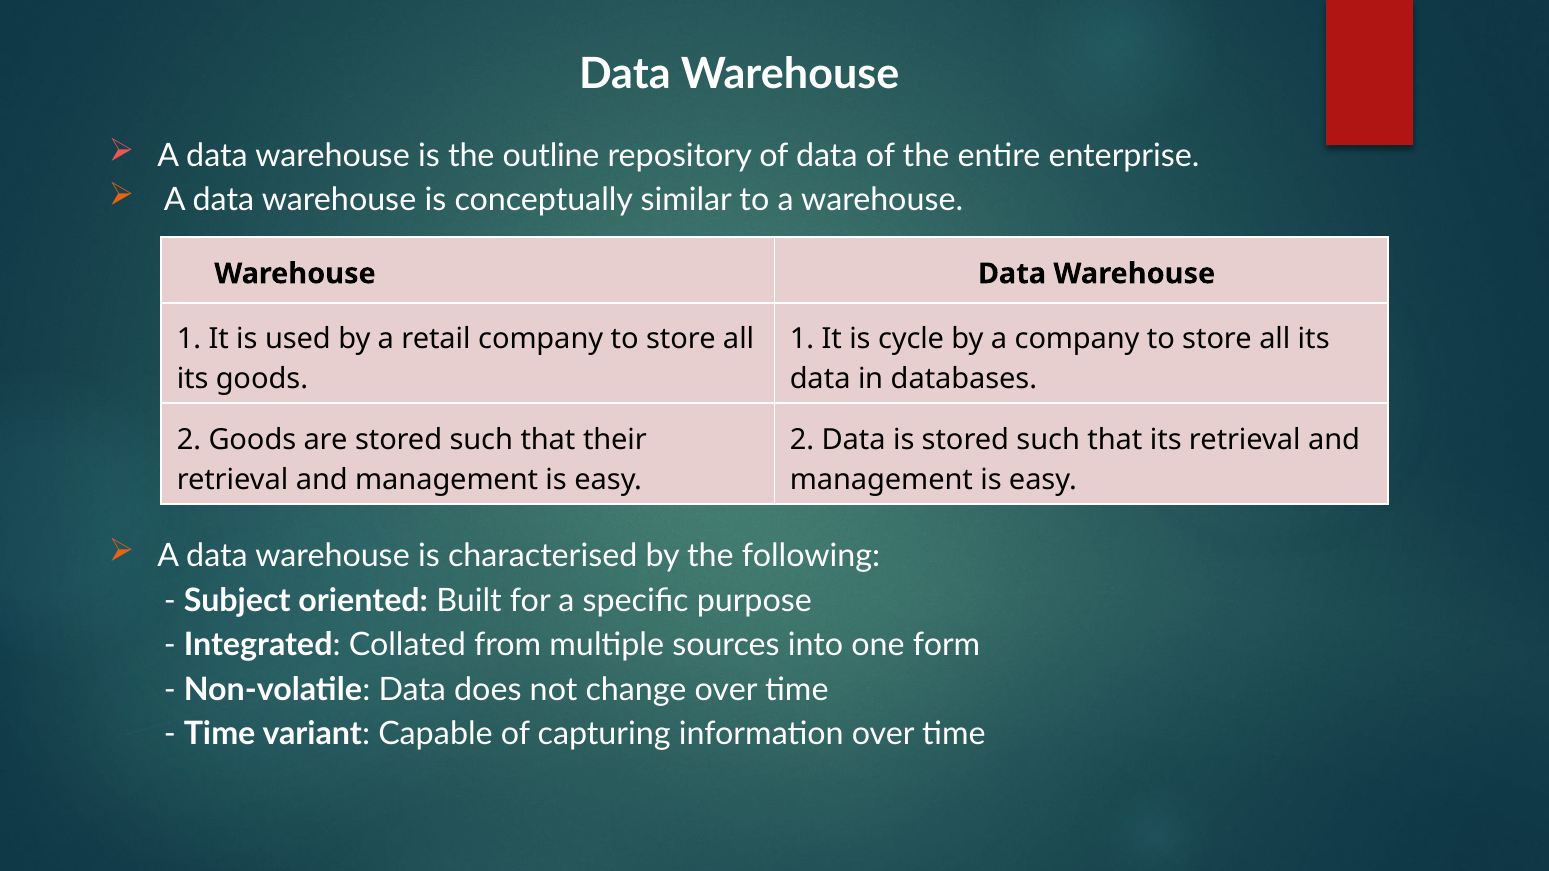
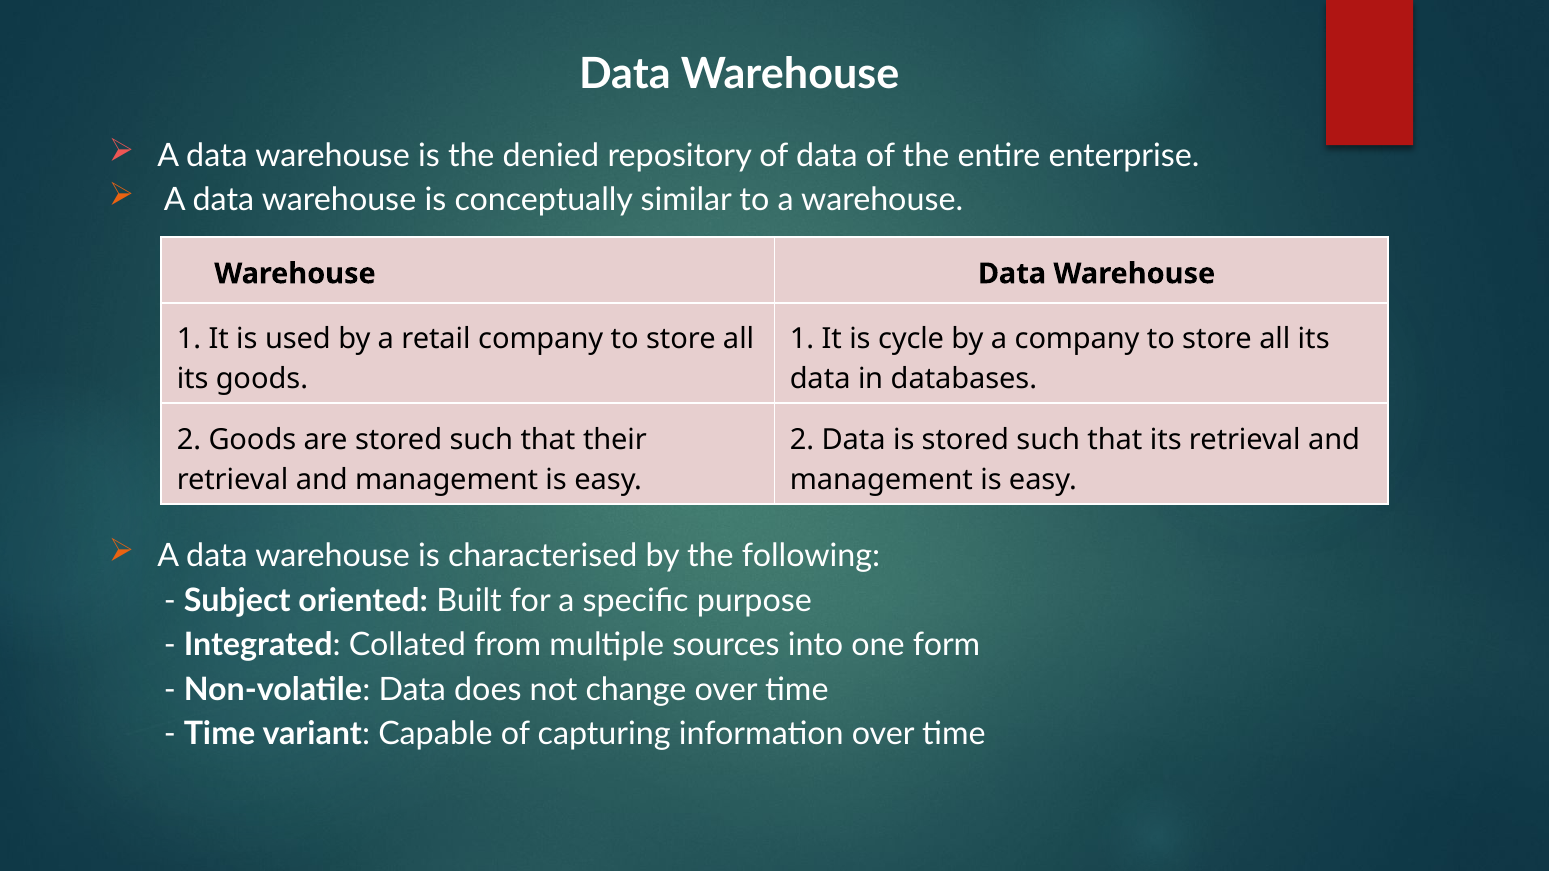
outline: outline -> denied
